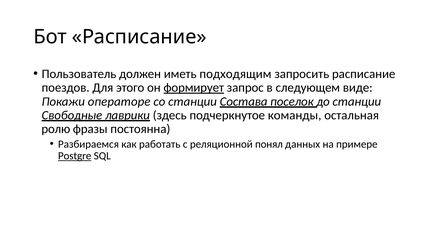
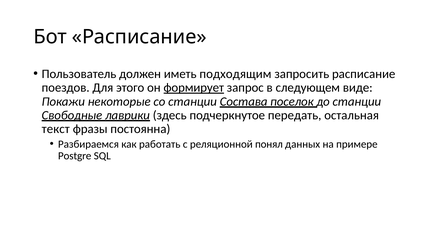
операторе: операторе -> некоторые
команды: команды -> передать
ролю: ролю -> текст
Postgre underline: present -> none
